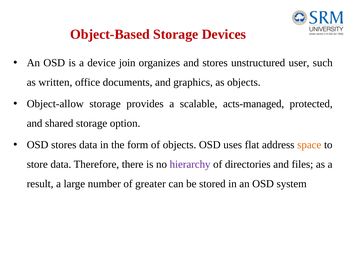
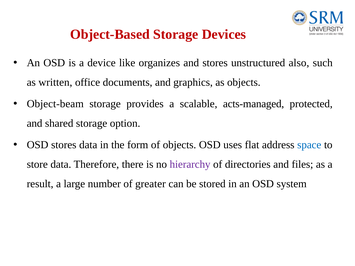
join: join -> like
user: user -> also
Object-allow: Object-allow -> Object-beam
space colour: orange -> blue
